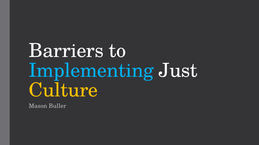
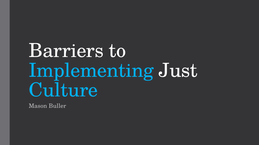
Culture colour: yellow -> light blue
